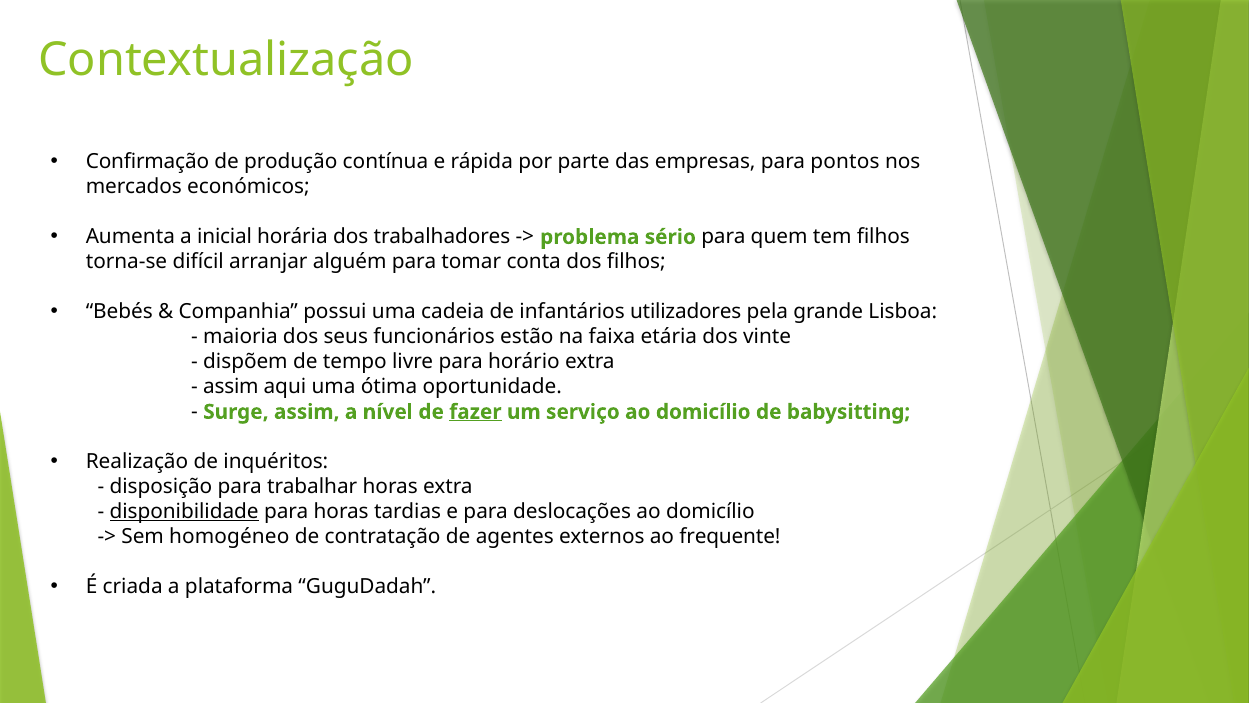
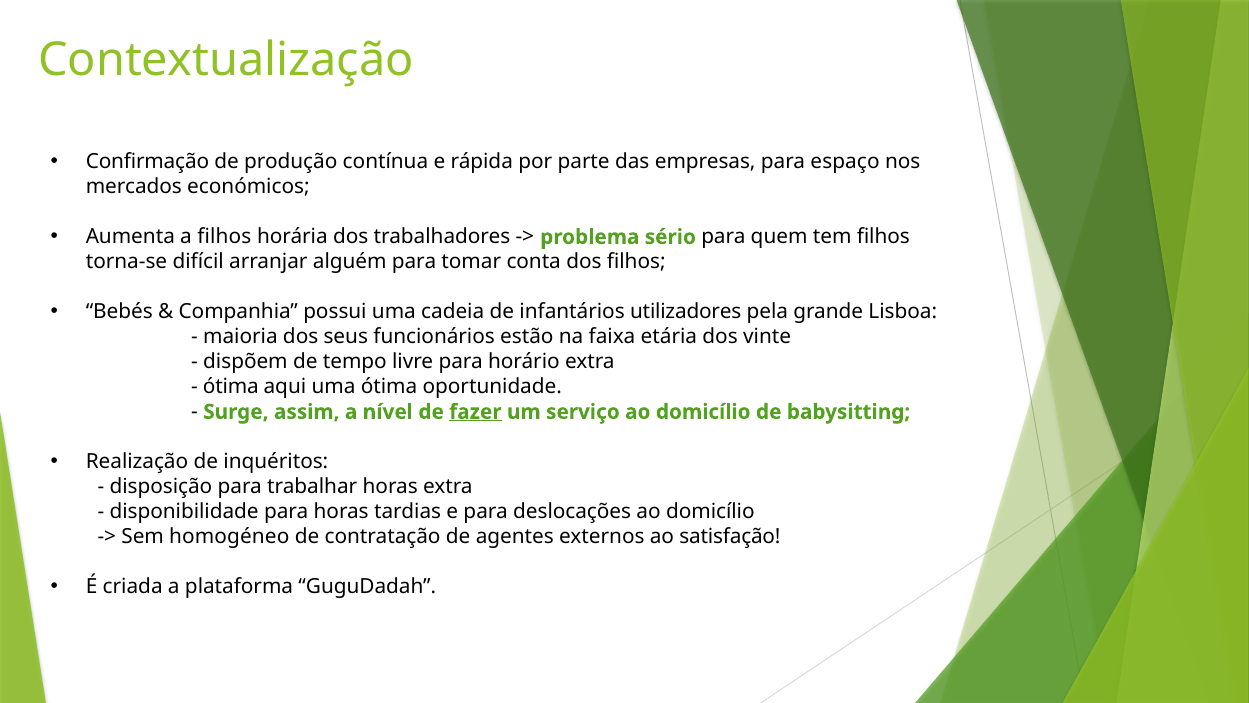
pontos: pontos -> espaço
a inicial: inicial -> filhos
assim at (231, 387): assim -> ótima
disponibilidade underline: present -> none
frequente: frequente -> satisfação
